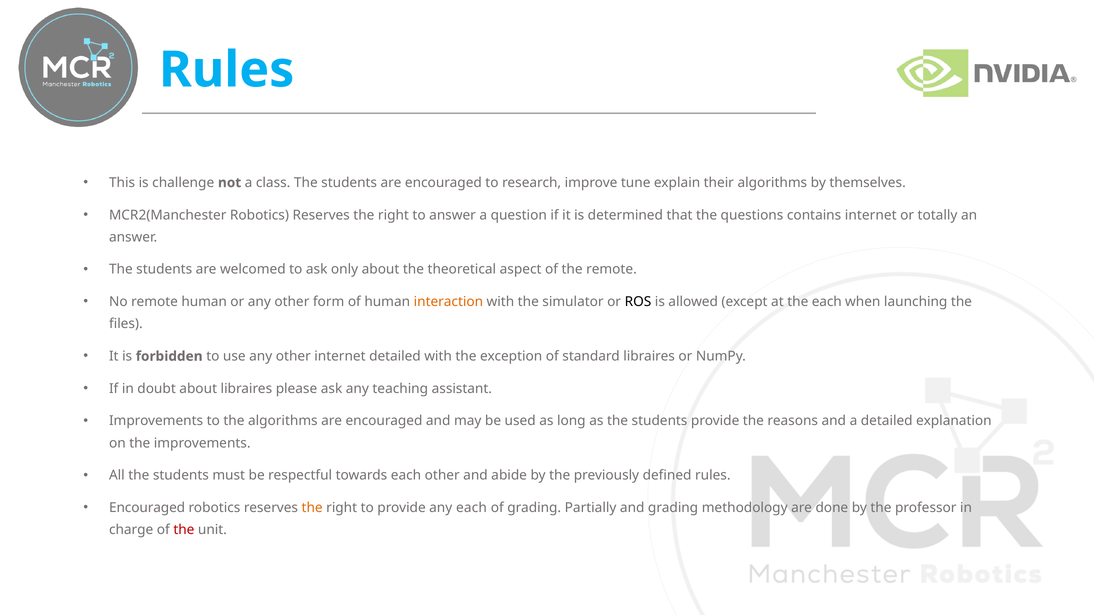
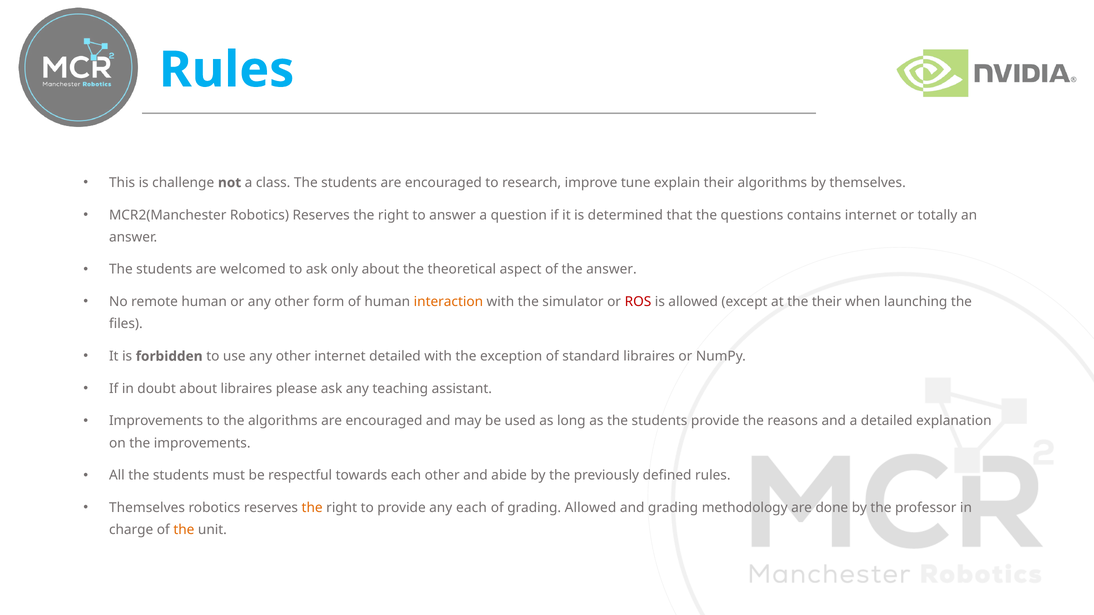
the remote: remote -> answer
ROS colour: black -> red
the each: each -> their
Encouraged at (147, 508): Encouraged -> Themselves
grading Partially: Partially -> Allowed
the at (184, 530) colour: red -> orange
